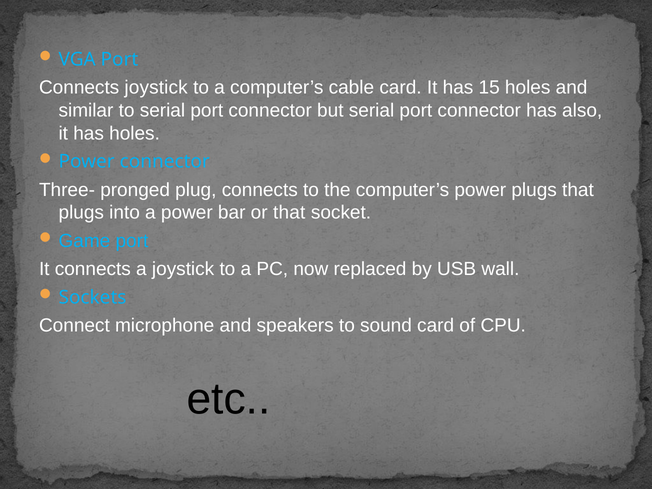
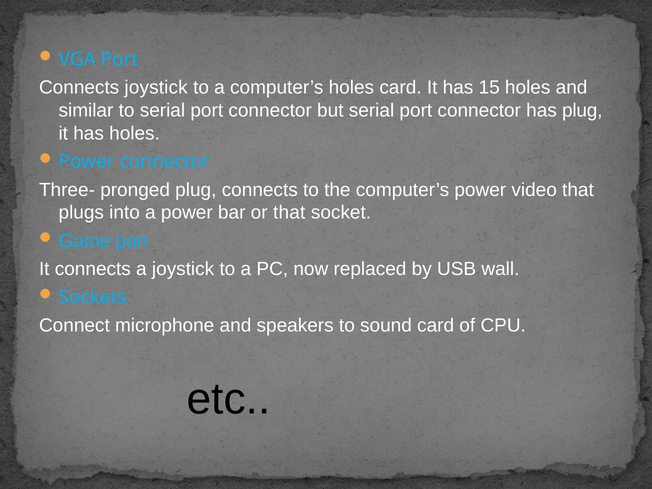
computer’s cable: cable -> holes
has also: also -> plug
power plugs: plugs -> video
